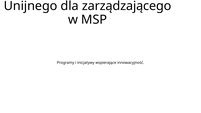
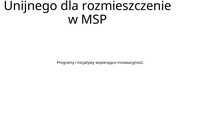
zarządzającego: zarządzającego -> rozmieszczenie
